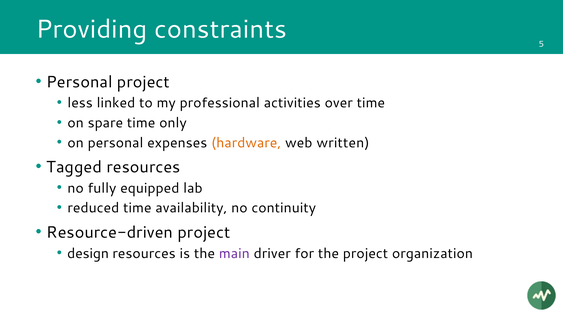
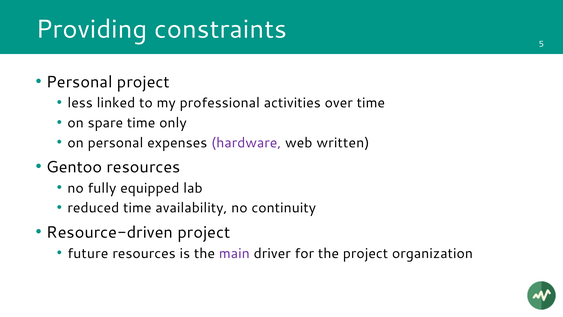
hardware colour: orange -> purple
Tagged: Tagged -> Gentoo
design: design -> future
